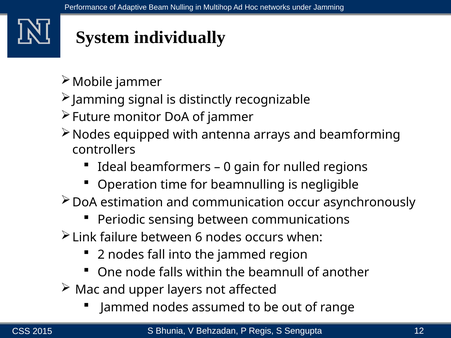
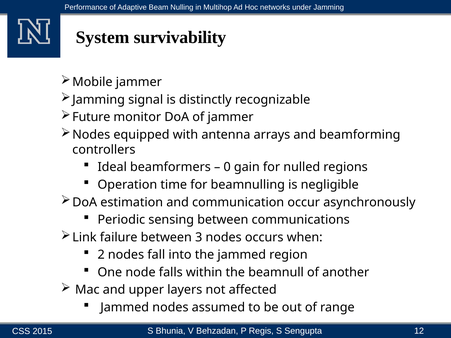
individually: individually -> survivability
6: 6 -> 3
